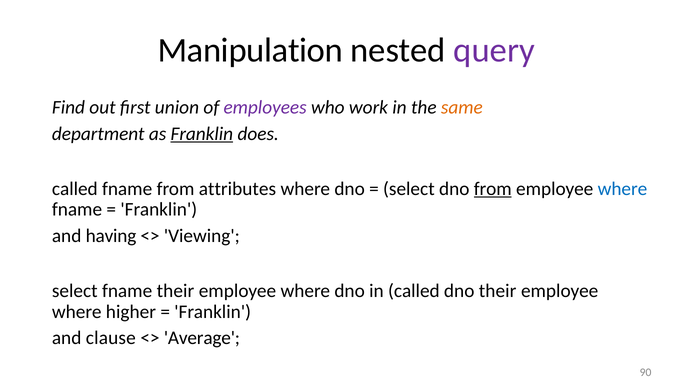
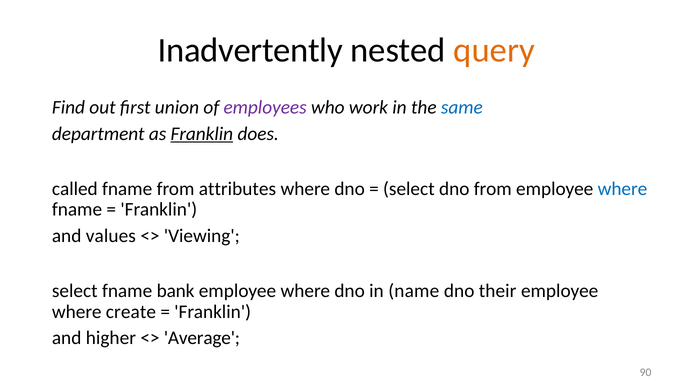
Manipulation: Manipulation -> Inadvertently
query colour: purple -> orange
same colour: orange -> blue
from at (493, 189) underline: present -> none
having: having -> values
fname their: their -> bank
in called: called -> name
higher: higher -> create
clause: clause -> higher
